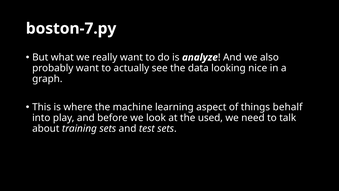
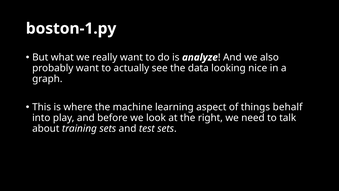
boston-7.py: boston-7.py -> boston-1.py
used: used -> right
